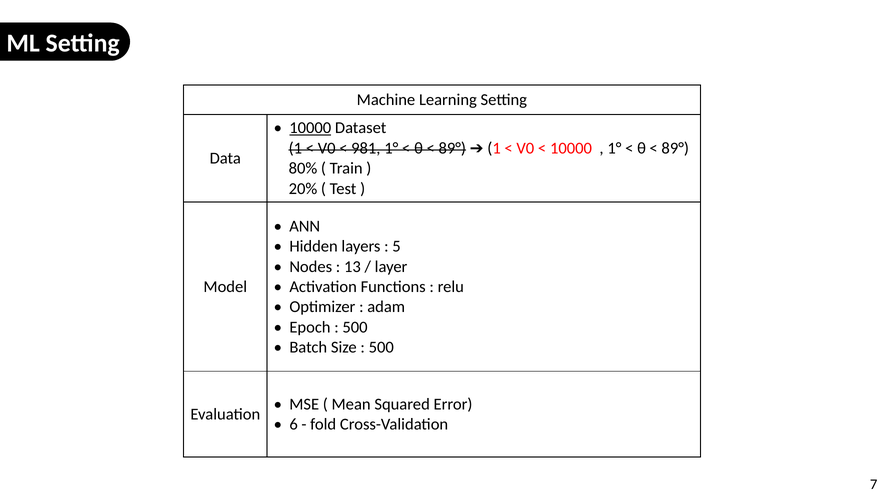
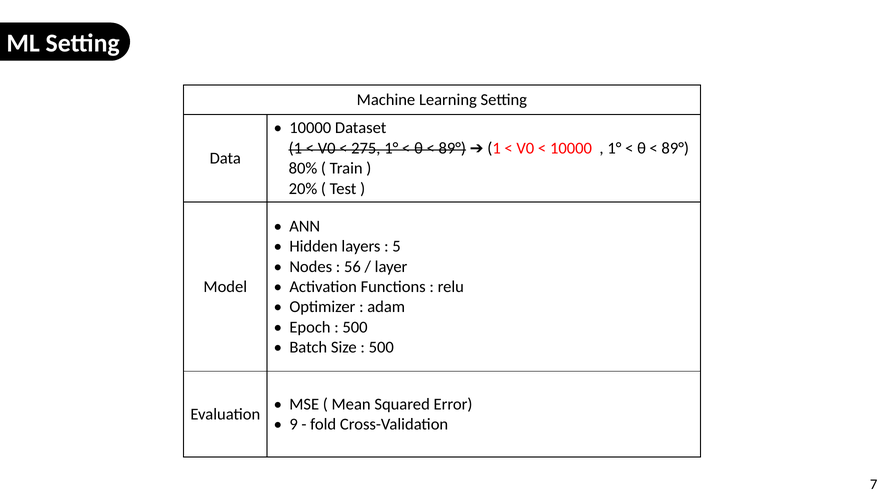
10000 at (310, 128) underline: present -> none
981: 981 -> 275
13: 13 -> 56
6: 6 -> 9
